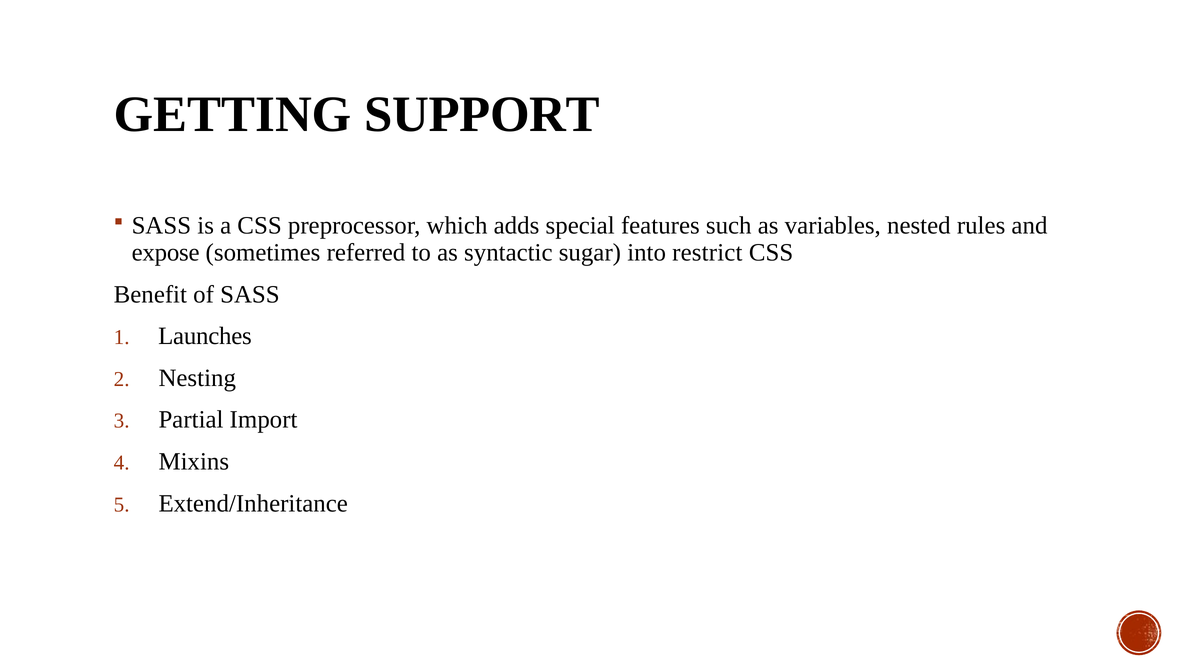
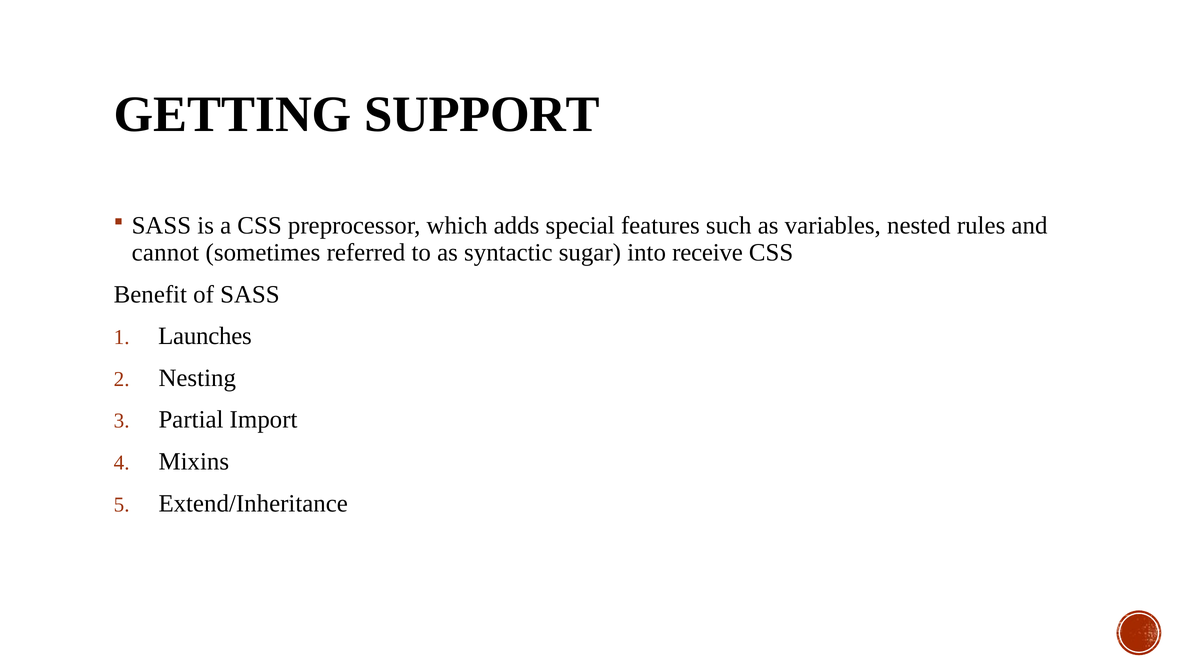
expose: expose -> cannot
restrict: restrict -> receive
